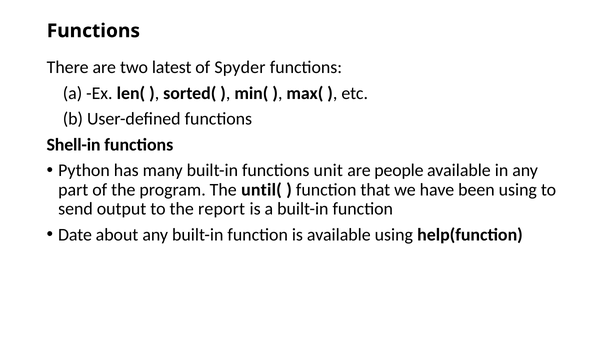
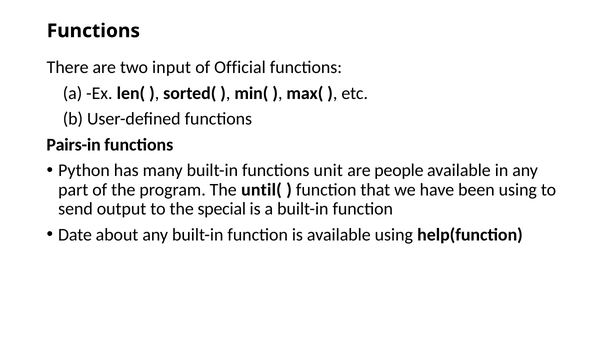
latest: latest -> input
Spyder: Spyder -> Official
Shell-in: Shell-in -> Pairs-in
report: report -> special
